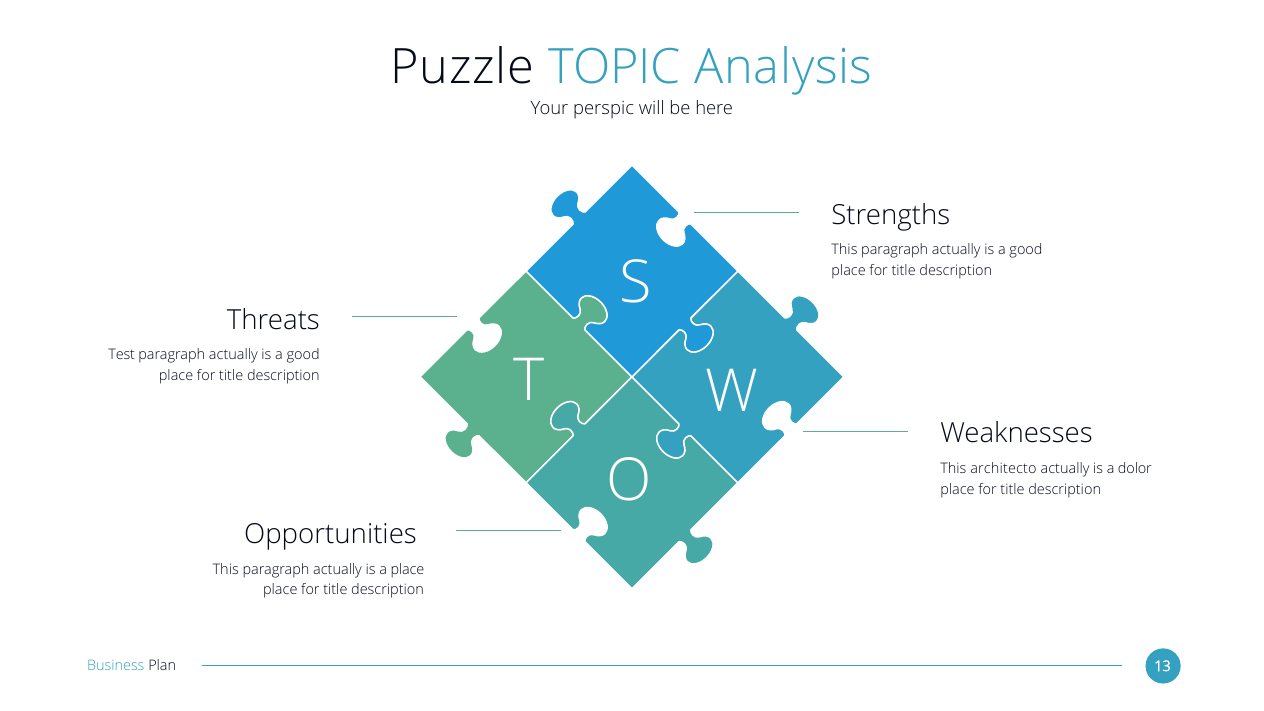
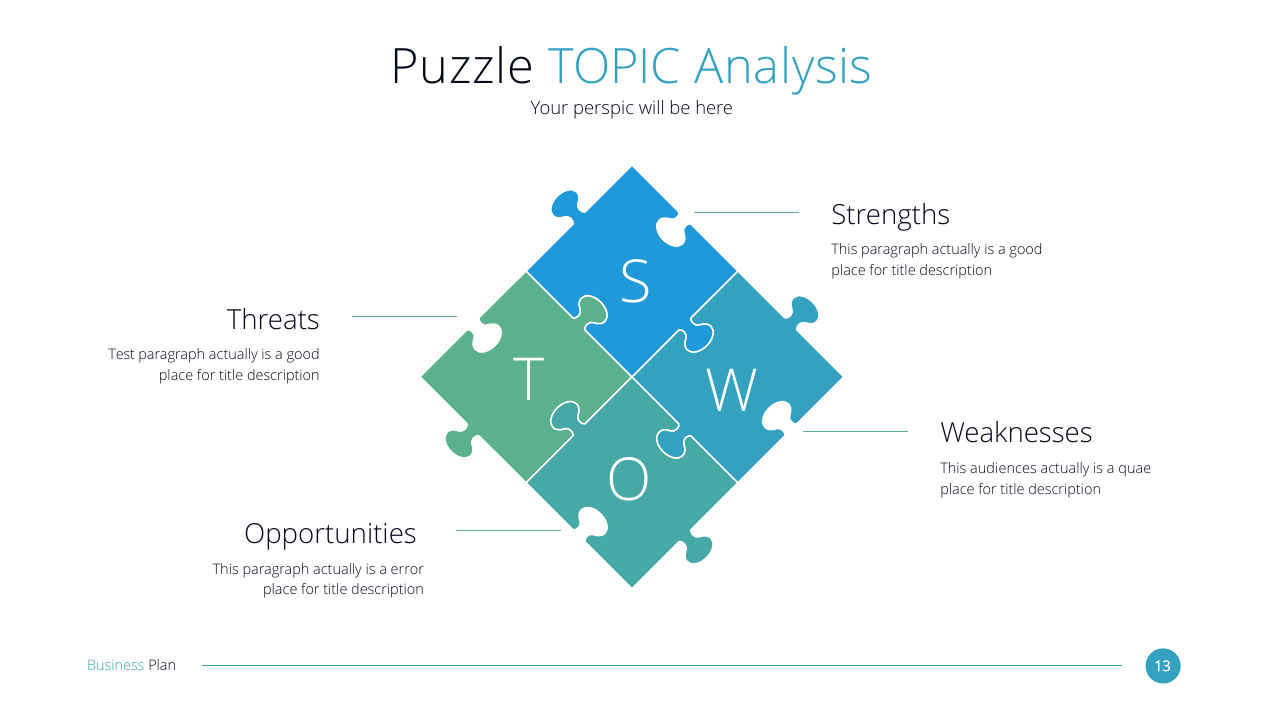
architecto: architecto -> audiences
dolor: dolor -> quae
a place: place -> error
